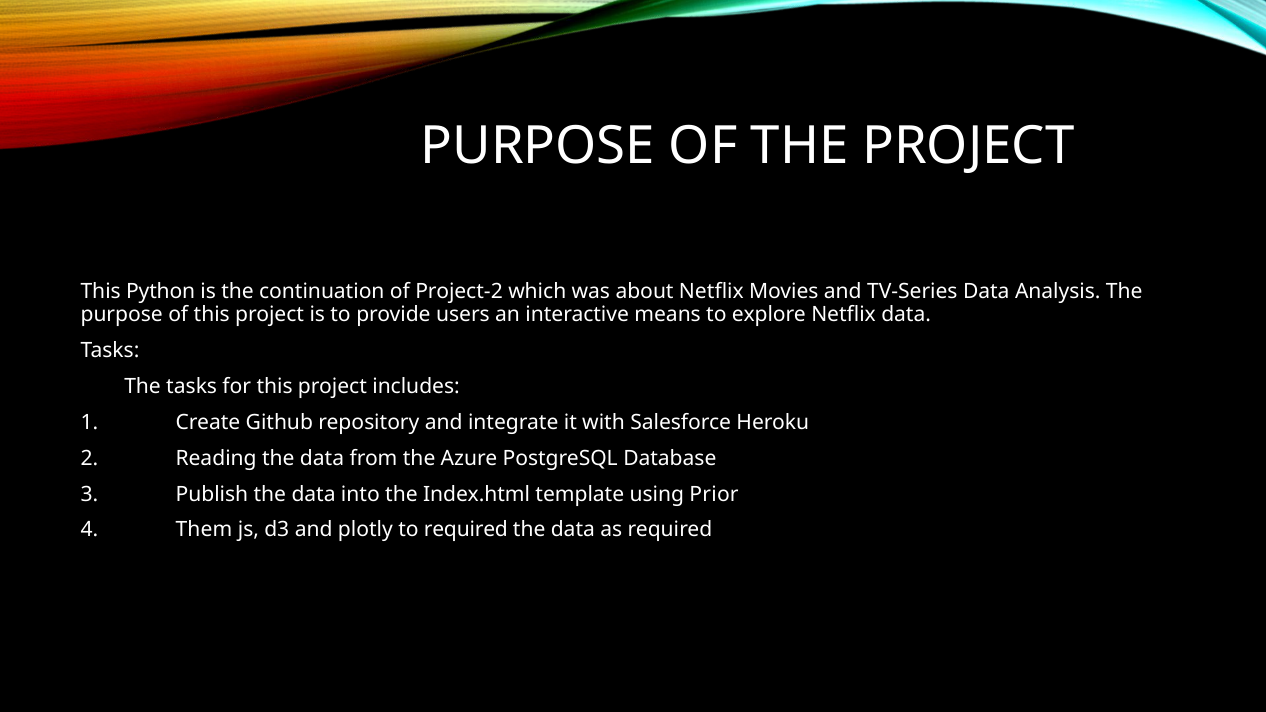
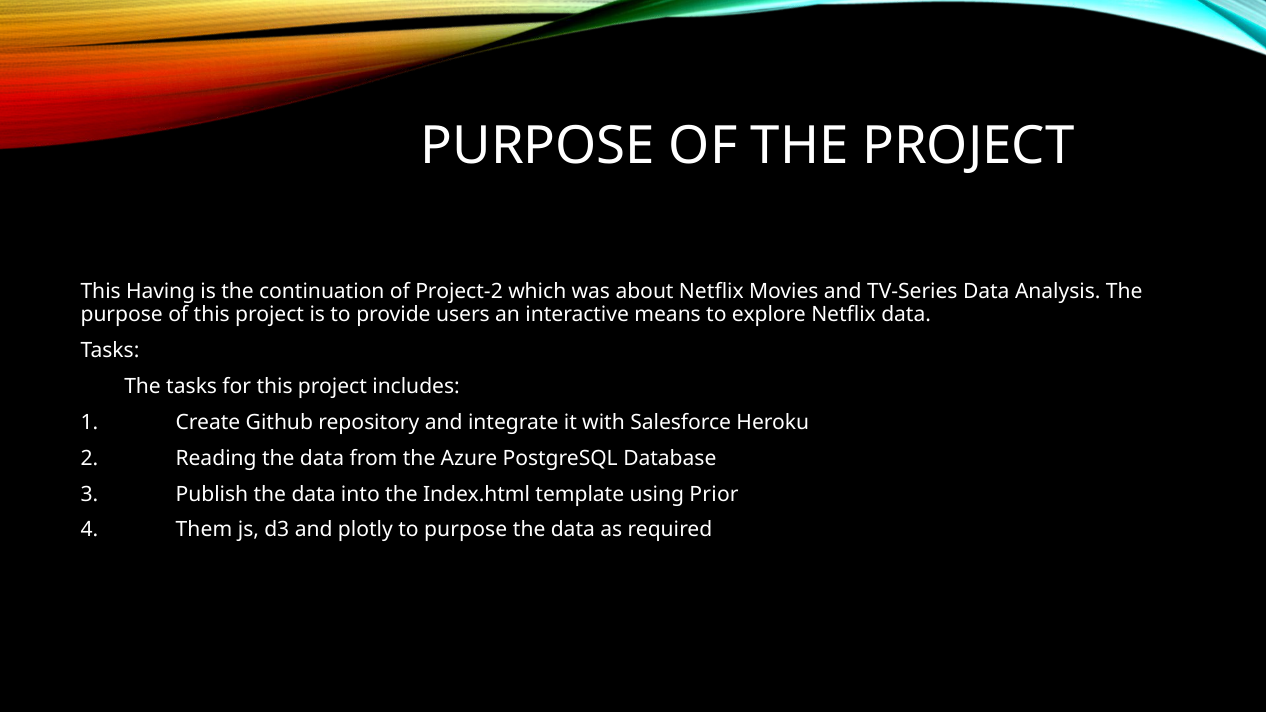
Python: Python -> Having
to required: required -> purpose
